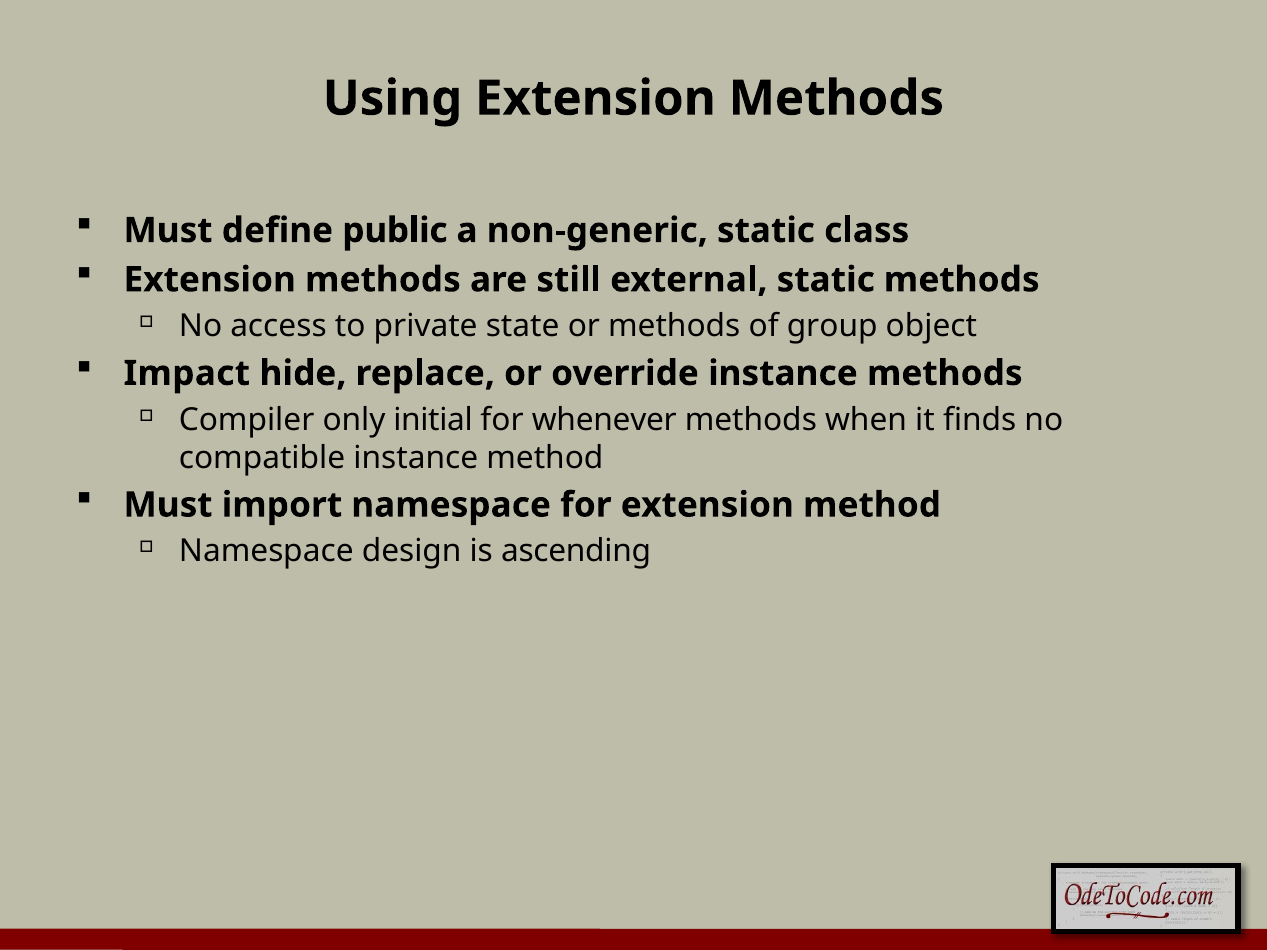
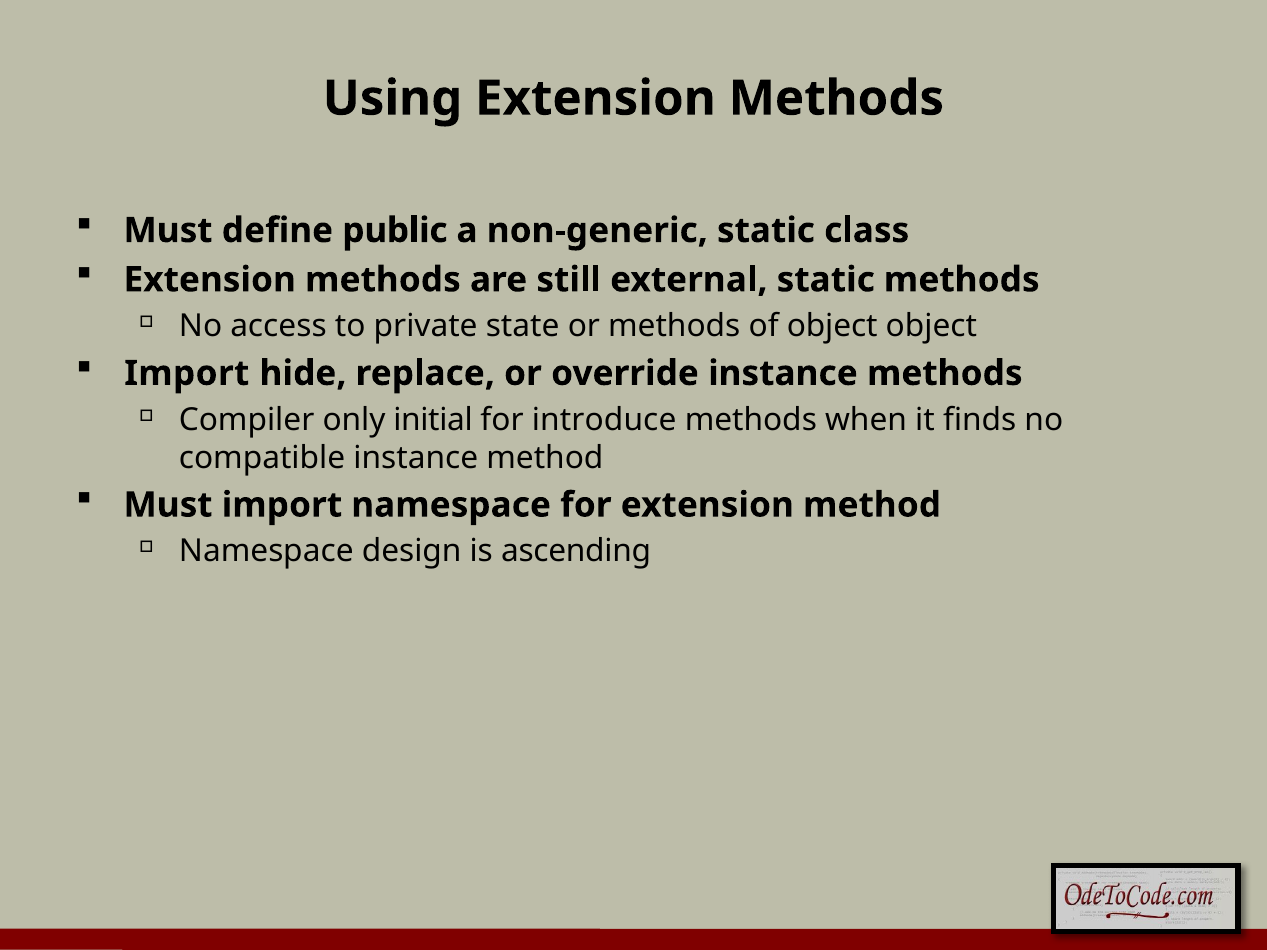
of group: group -> object
Impact at (187, 373): Impact -> Import
whenever: whenever -> introduce
